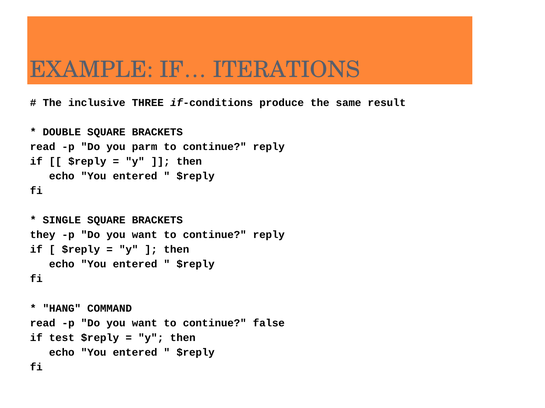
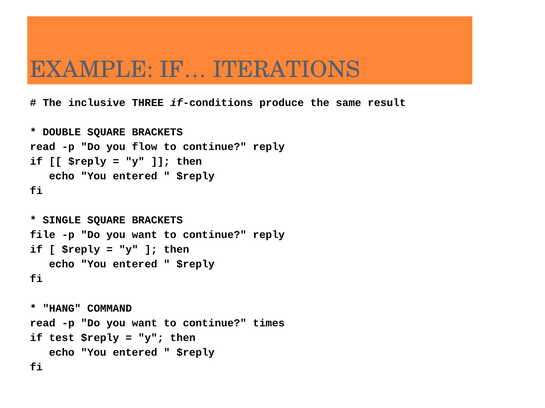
parm: parm -> flow
they: they -> file
false: false -> times
